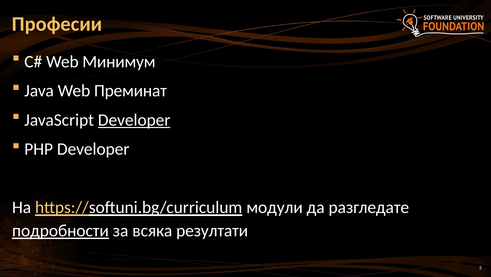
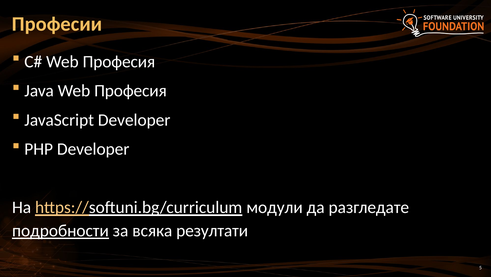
Минимум at (119, 62): Минимум -> Професия
Java Web Преминат: Преминат -> Професия
Developer at (134, 120) underline: present -> none
